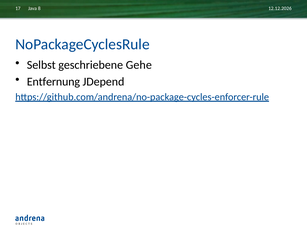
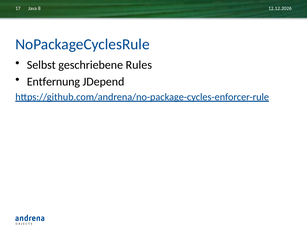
Gehe: Gehe -> Rules
